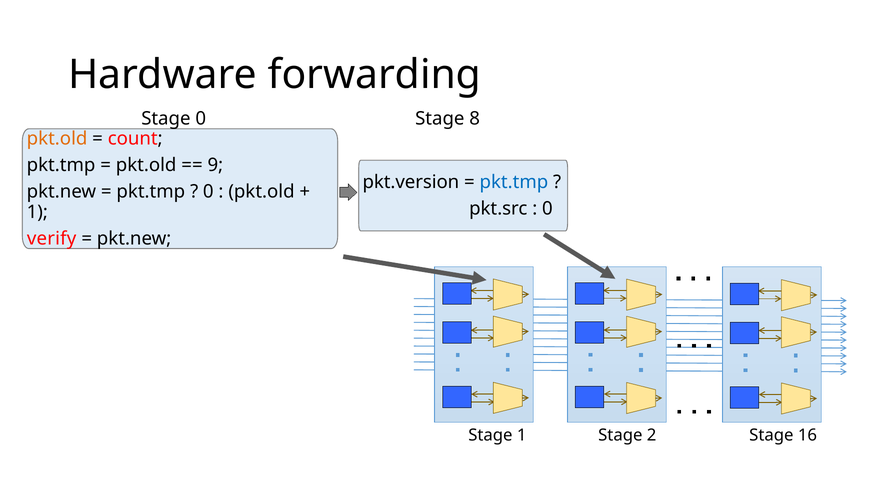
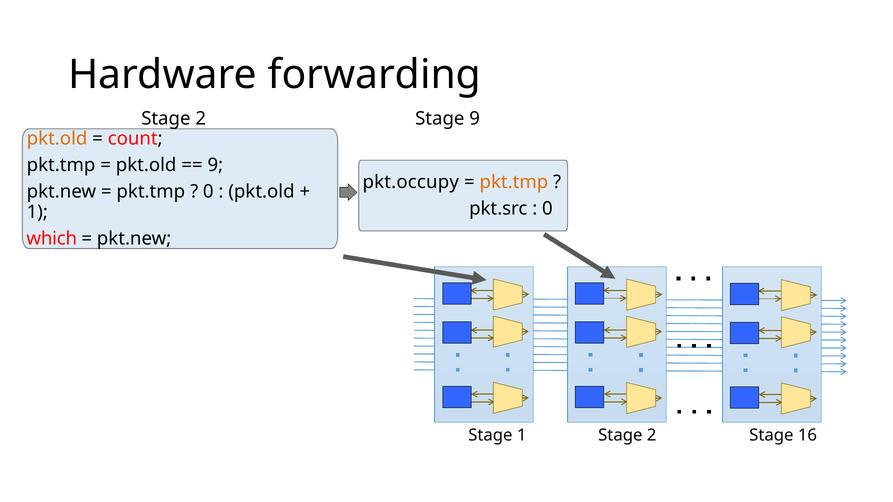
Stage 8: 8 -> 9
0 at (201, 119): 0 -> 2
pkt.version: pkt.version -> pkt.occupy
pkt.tmp at (514, 182) colour: blue -> orange
verify: verify -> which
